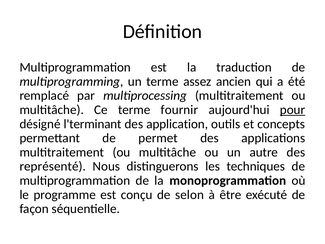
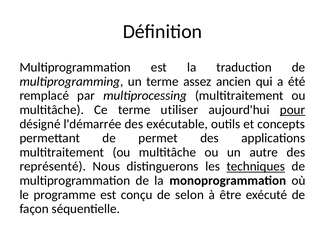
fournir: fournir -> utiliser
l'terminant: l'terminant -> l'démarrée
application: application -> exécutable
techniques underline: none -> present
